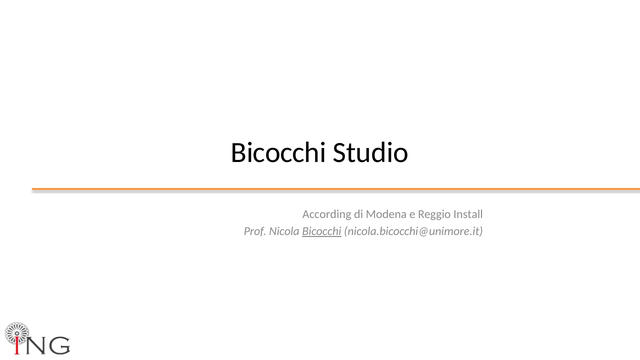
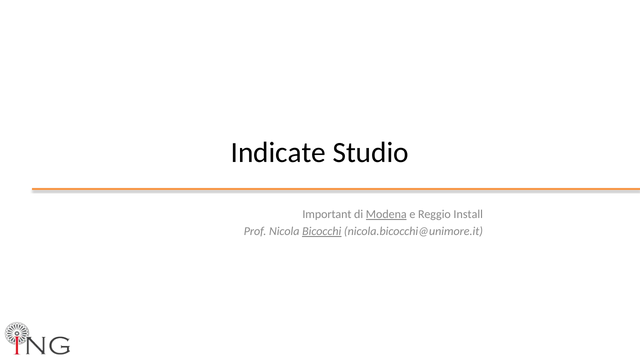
Bicocchi at (279, 152): Bicocchi -> Indicate
According: According -> Important
Modena underline: none -> present
